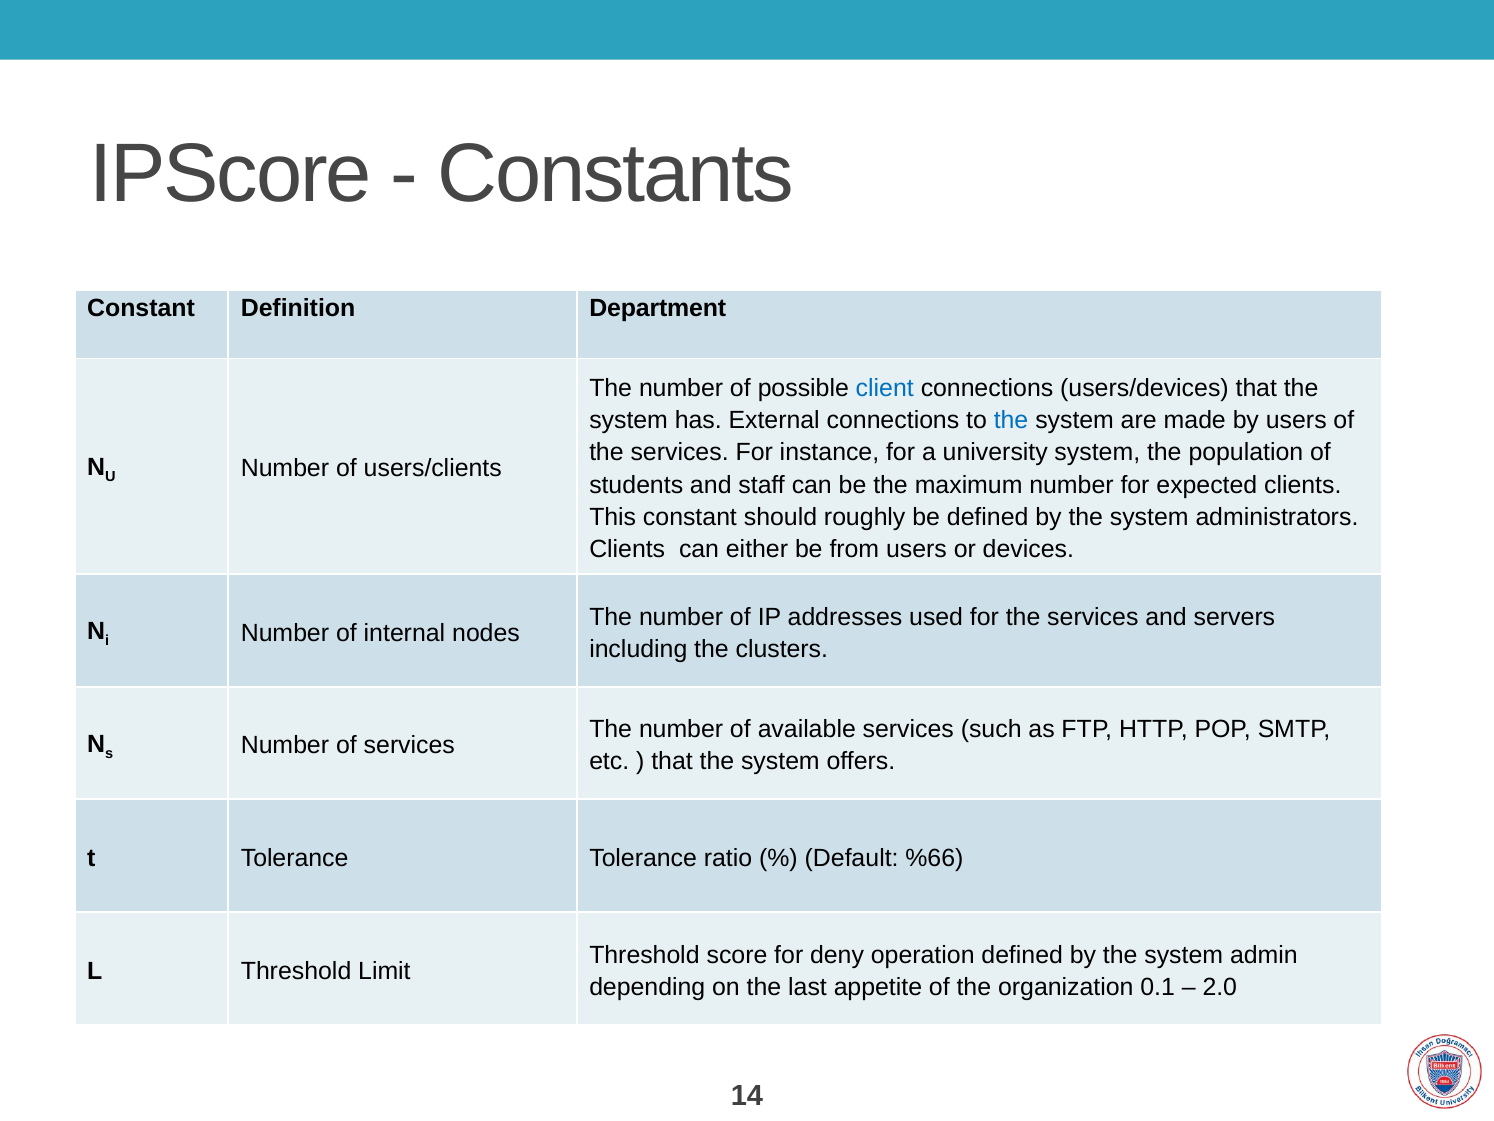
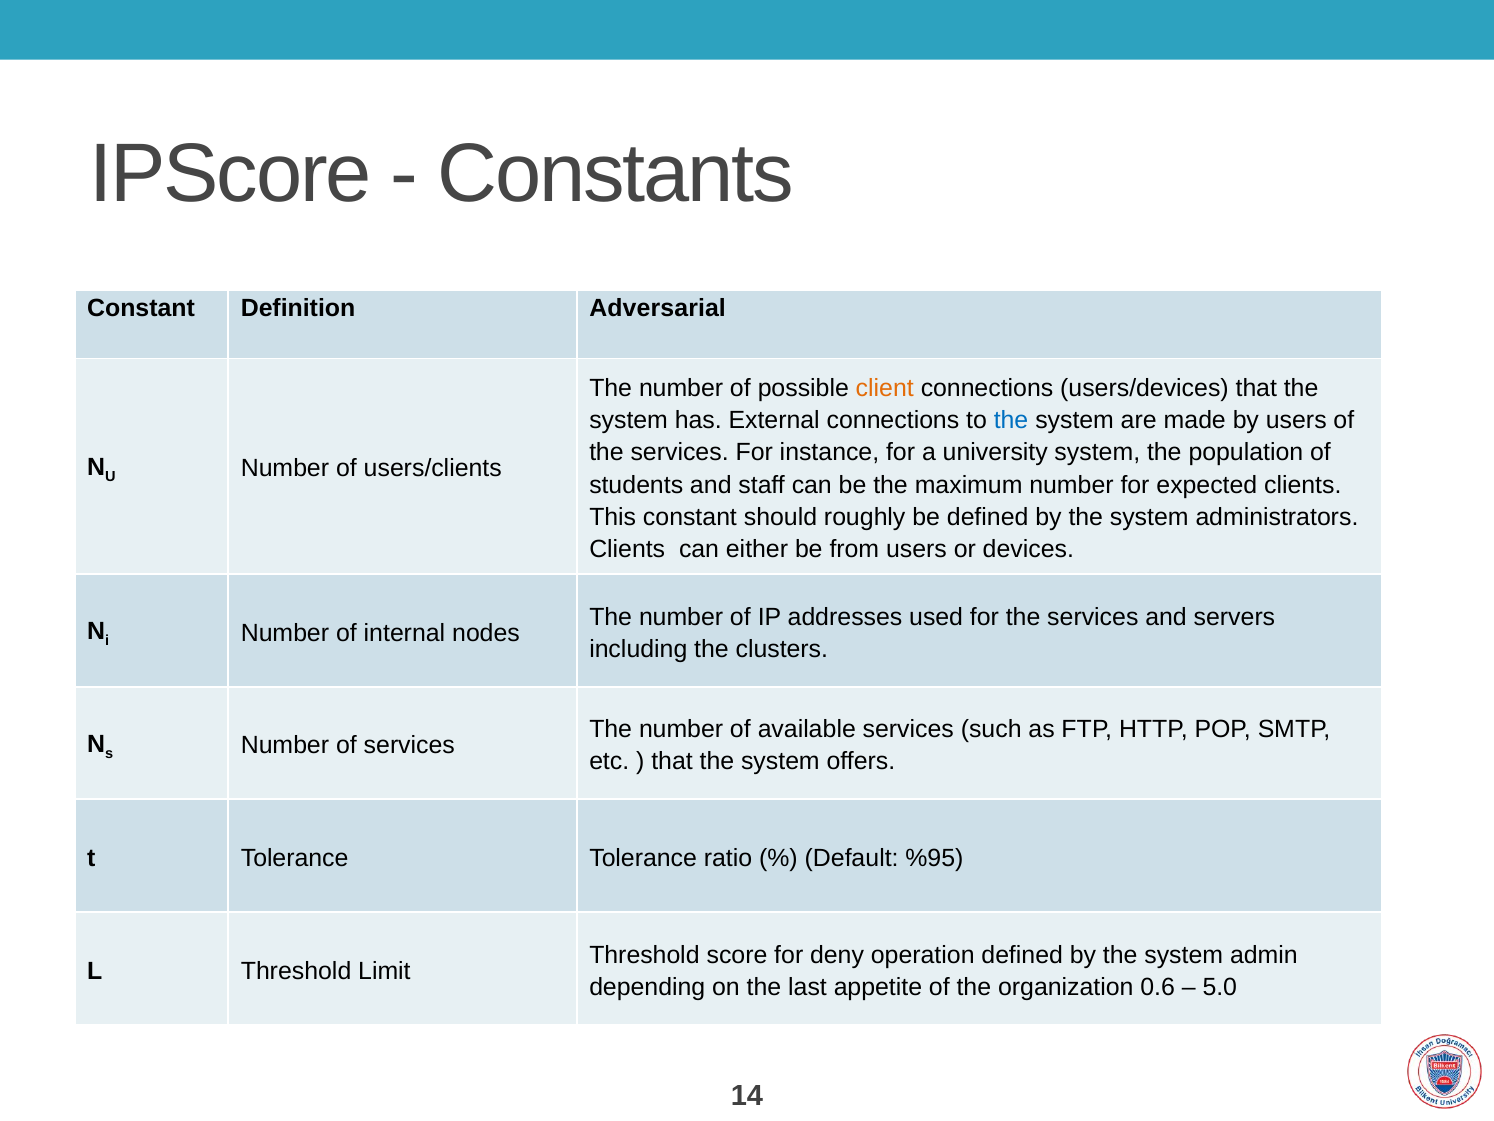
Department: Department -> Adversarial
client colour: blue -> orange
%66: %66 -> %95
0.1: 0.1 -> 0.6
2.0: 2.0 -> 5.0
